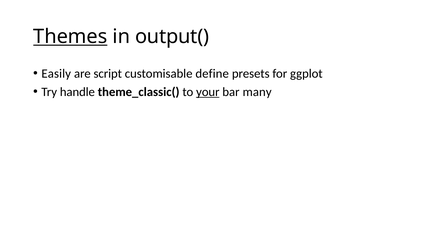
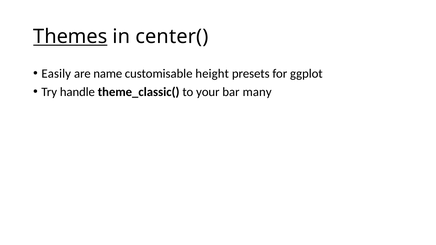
output(: output( -> center(
script: script -> name
define: define -> height
your underline: present -> none
